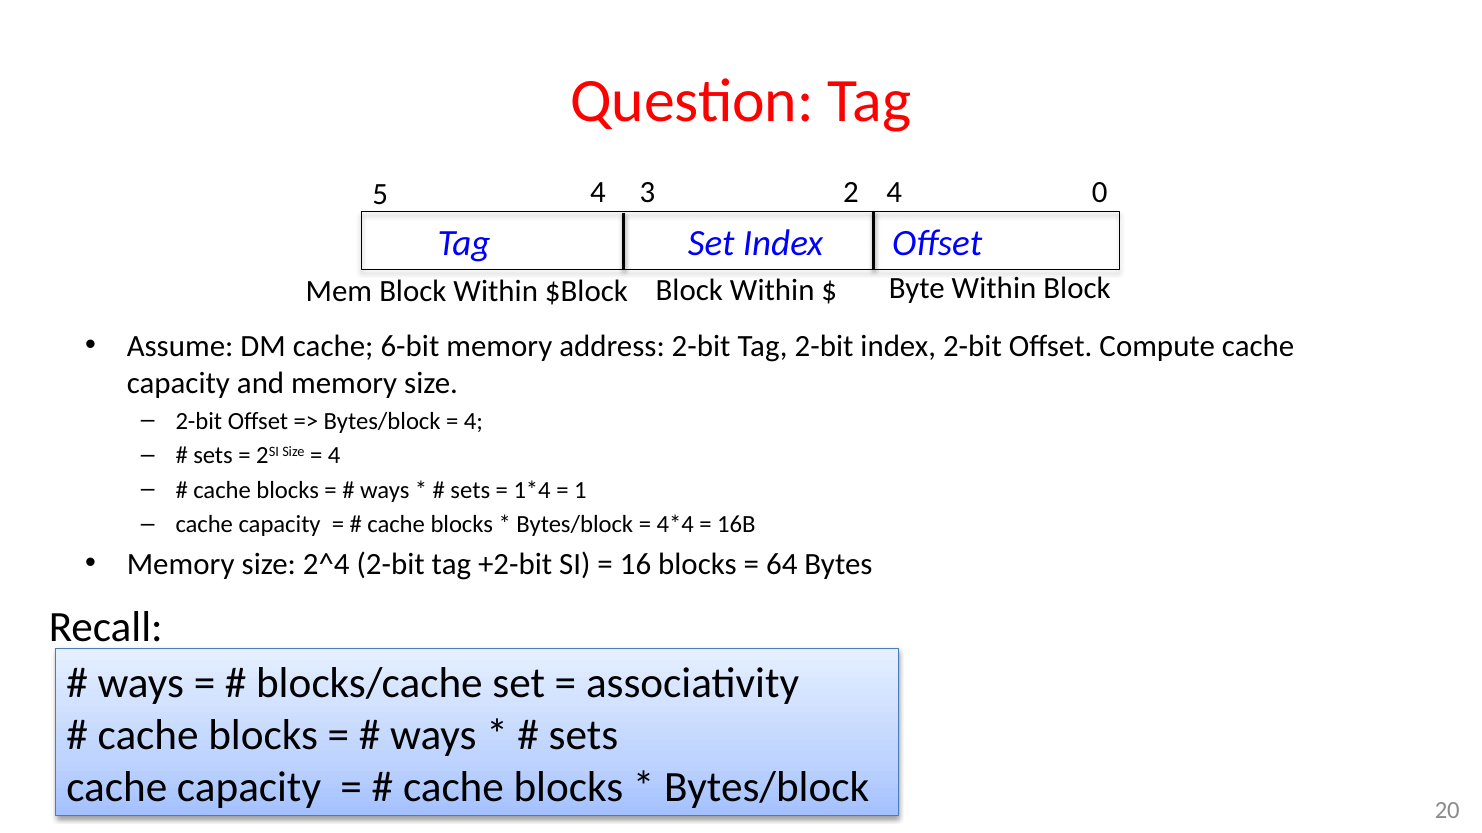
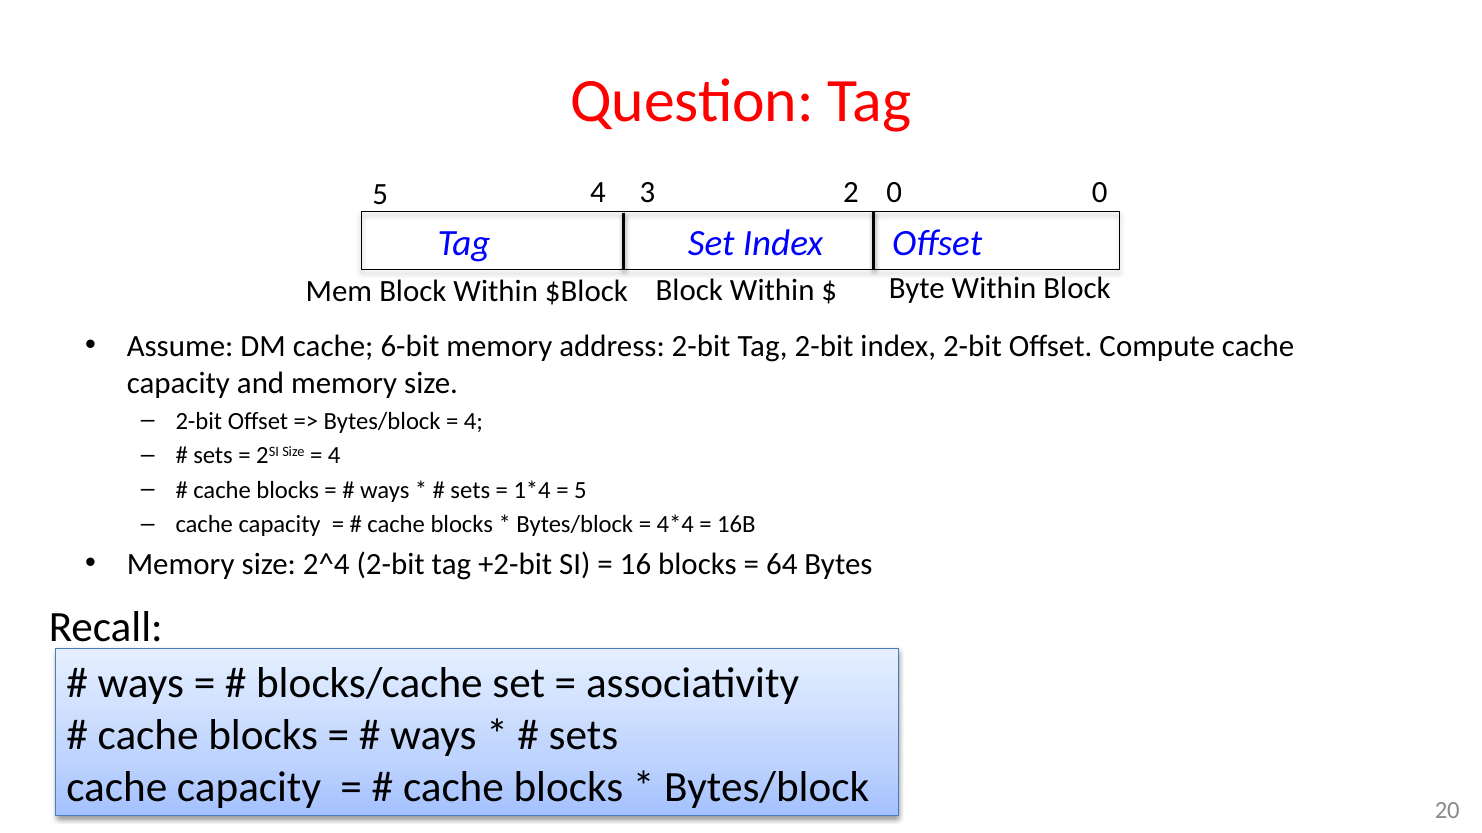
5 4: 4 -> 0
1 at (580, 490): 1 -> 5
